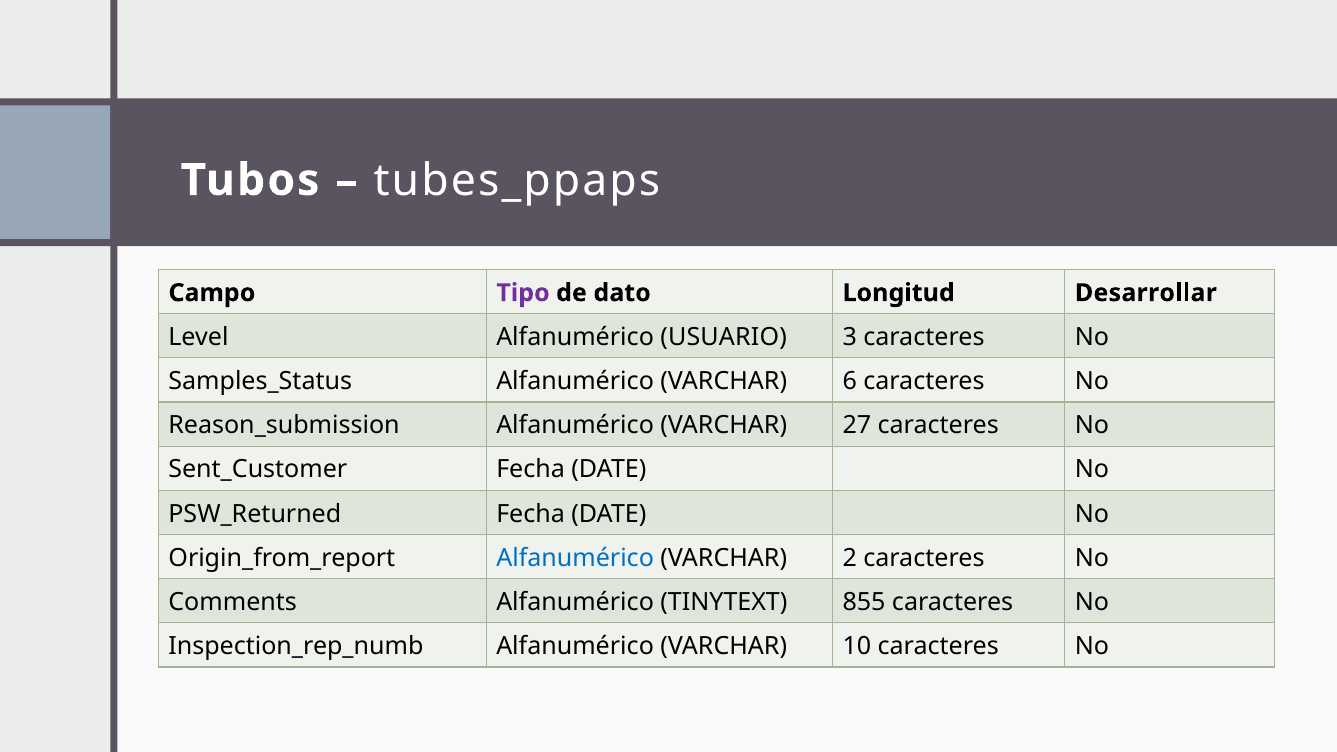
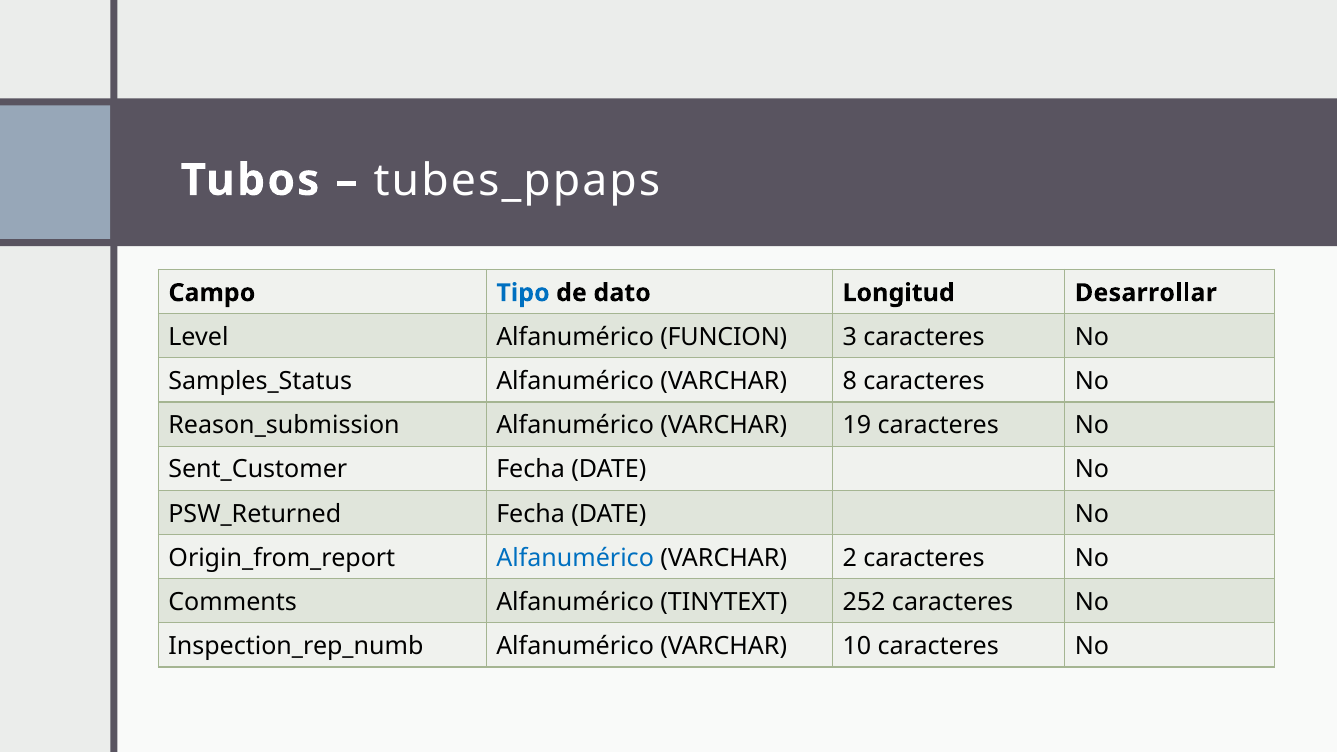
Tipo colour: purple -> blue
USUARIO: USUARIO -> FUNCION
6: 6 -> 8
27: 27 -> 19
855: 855 -> 252
